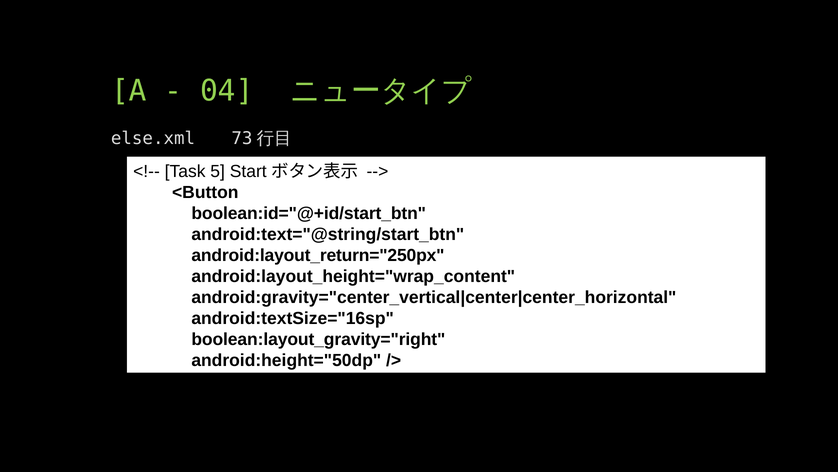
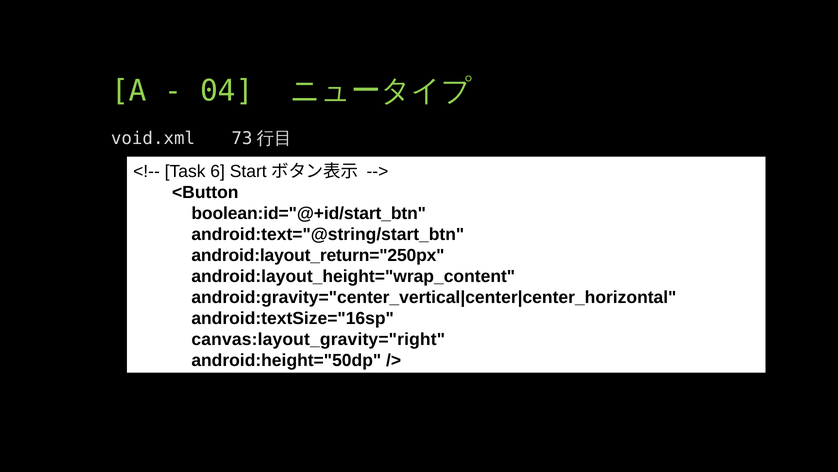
else.xml: else.xml -> void.xml
5: 5 -> 6
boolean:layout_gravity="right: boolean:layout_gravity="right -> canvas:layout_gravity="right
